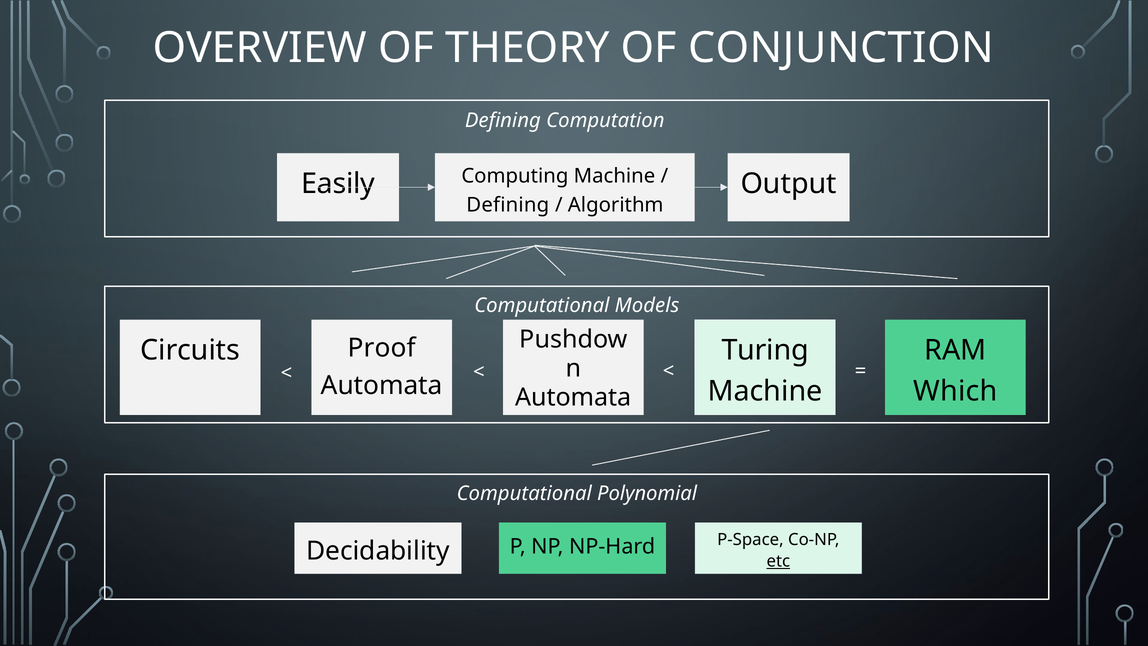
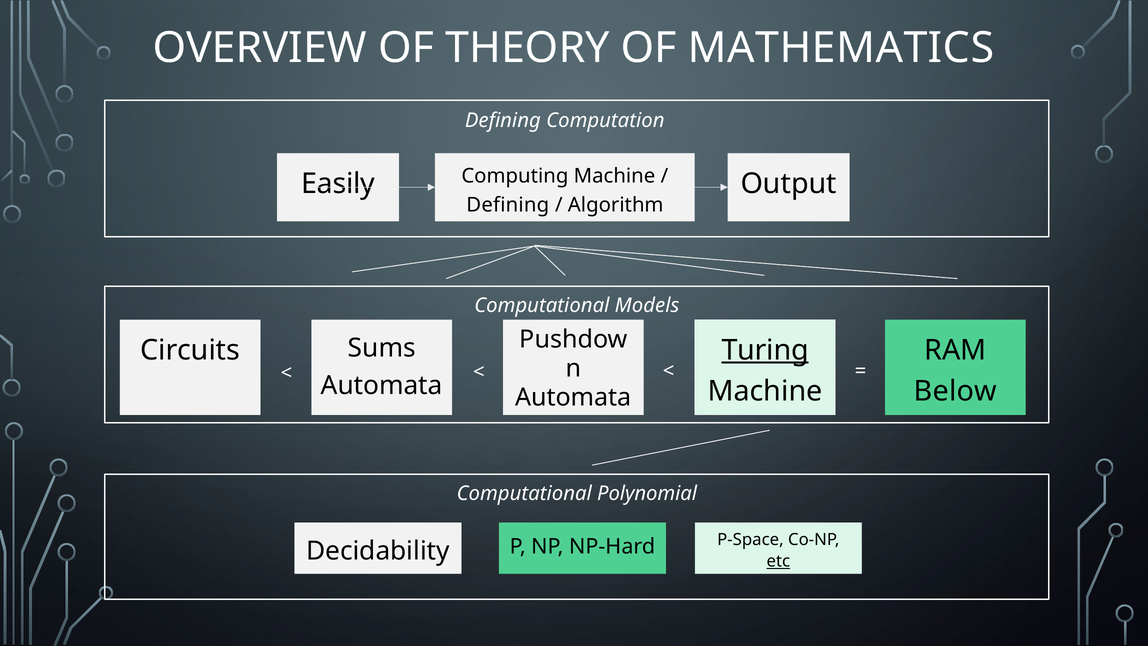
CONJUNCTION: CONJUNCTION -> MATHEMATICS
Proof: Proof -> Sums
Turing underline: none -> present
Which: Which -> Below
